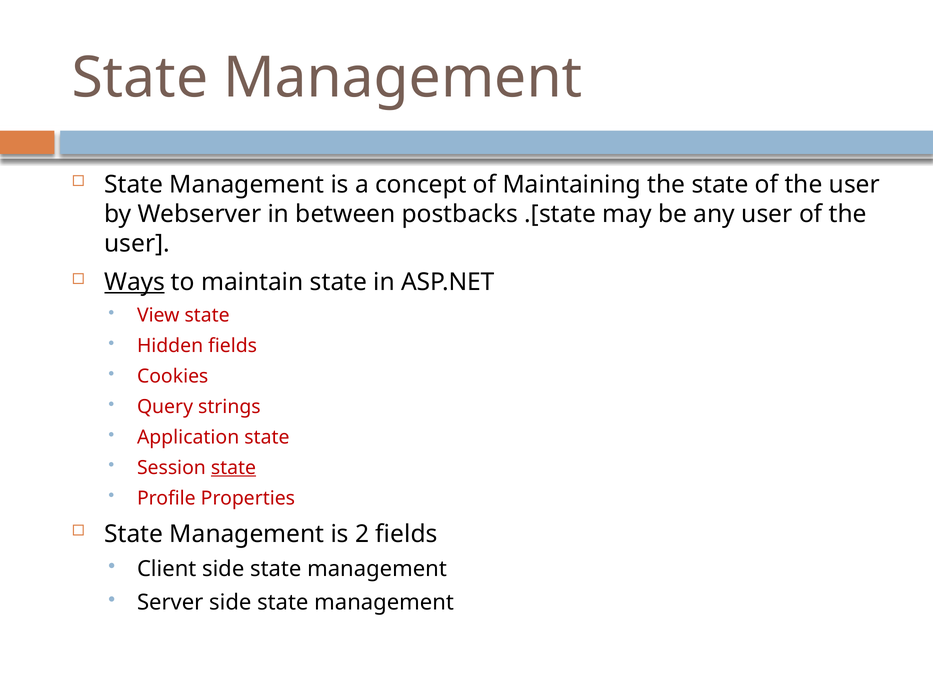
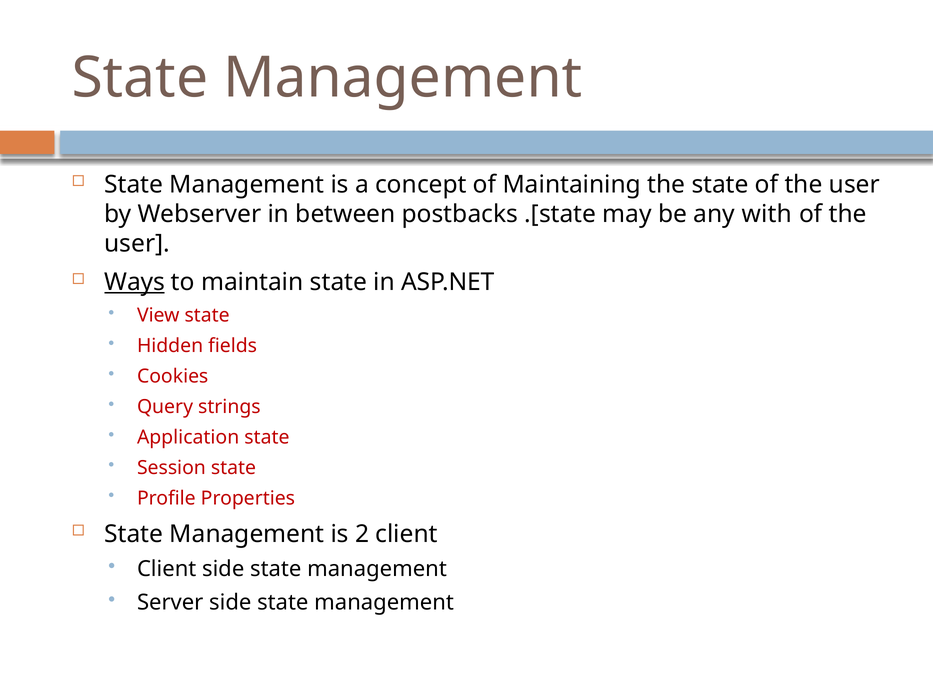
any user: user -> with
state at (233, 467) underline: present -> none
2 fields: fields -> client
